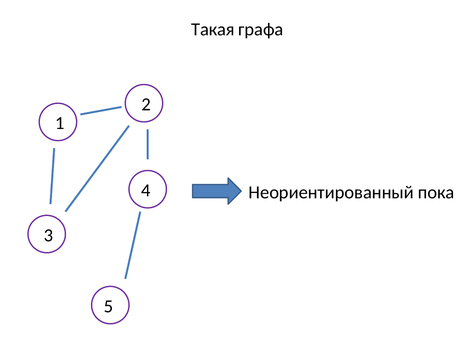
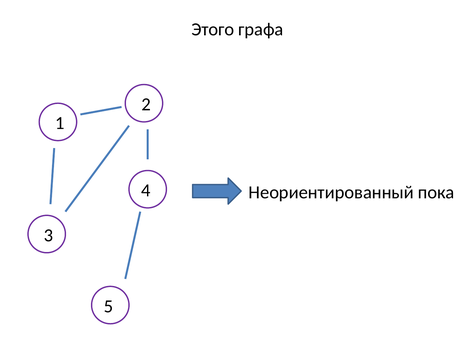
Такая: Такая -> Этого
